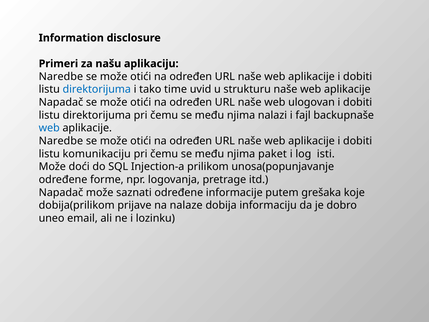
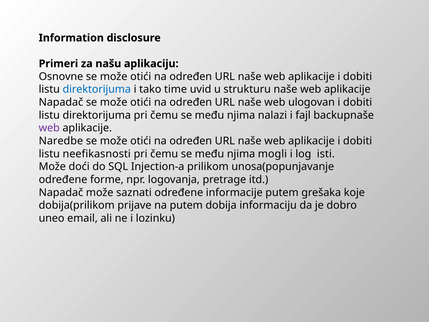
Naredbe at (61, 76): Naredbe -> Osnovne
web at (49, 128) colour: blue -> purple
komunikaciju: komunikaciju -> neefikasnosti
paket: paket -> mogli
na nalaze: nalaze -> putem
